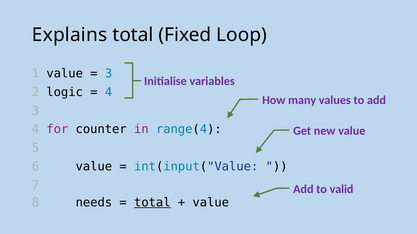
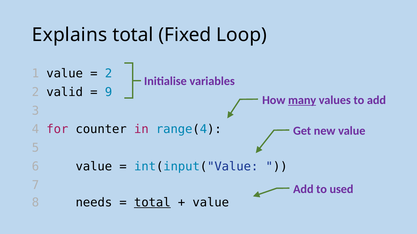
3 at (109, 74): 3 -> 2
logic: logic -> valid
4 at (109, 92): 4 -> 9
many underline: none -> present
valid: valid -> used
